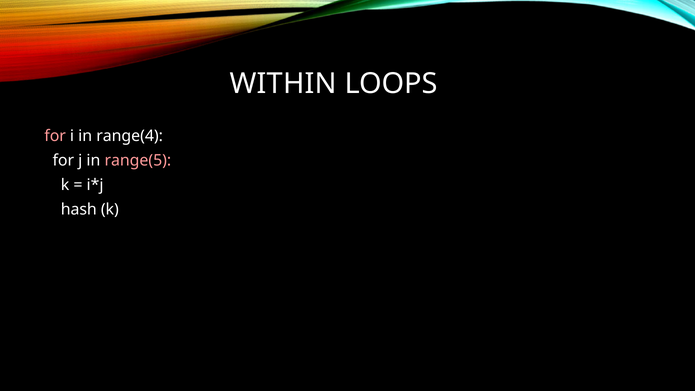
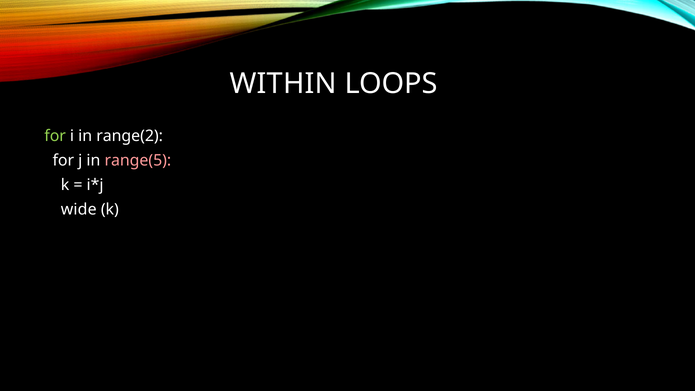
for at (55, 136) colour: pink -> light green
range(4: range(4 -> range(2
hash: hash -> wide
